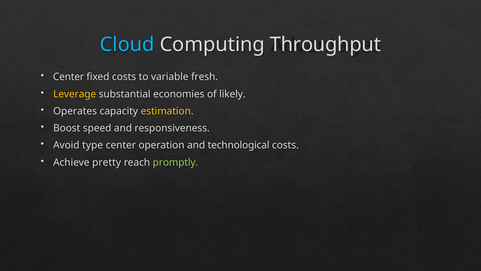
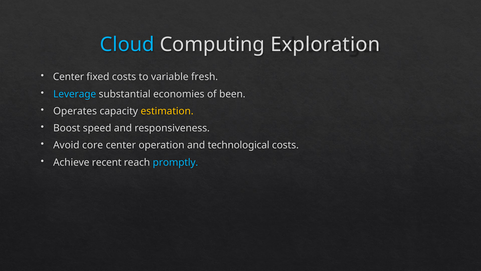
Throughput: Throughput -> Exploration
Leverage colour: yellow -> light blue
likely: likely -> been
type: type -> core
pretty: pretty -> recent
promptly colour: light green -> light blue
